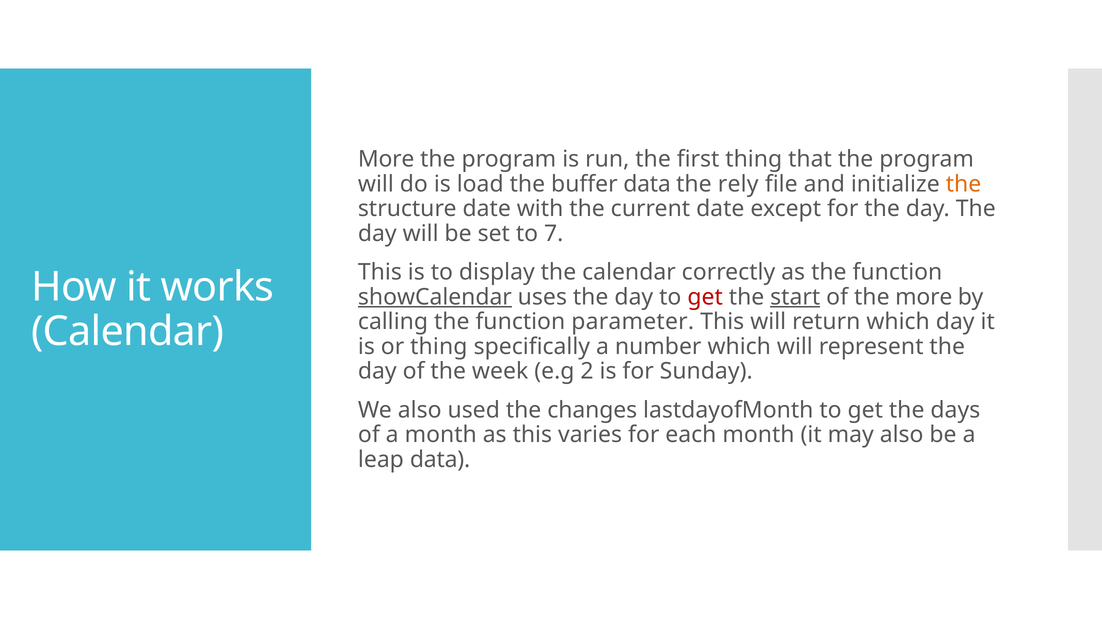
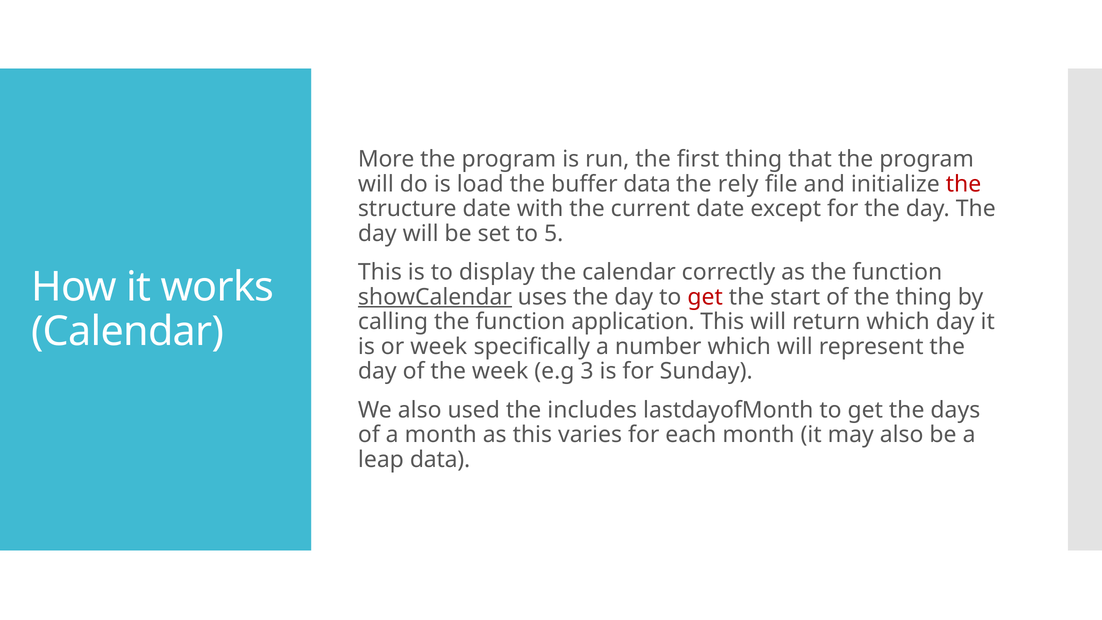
the at (964, 184) colour: orange -> red
7: 7 -> 5
start underline: present -> none
the more: more -> thing
parameter: parameter -> application
or thing: thing -> week
2: 2 -> 3
changes: changes -> includes
